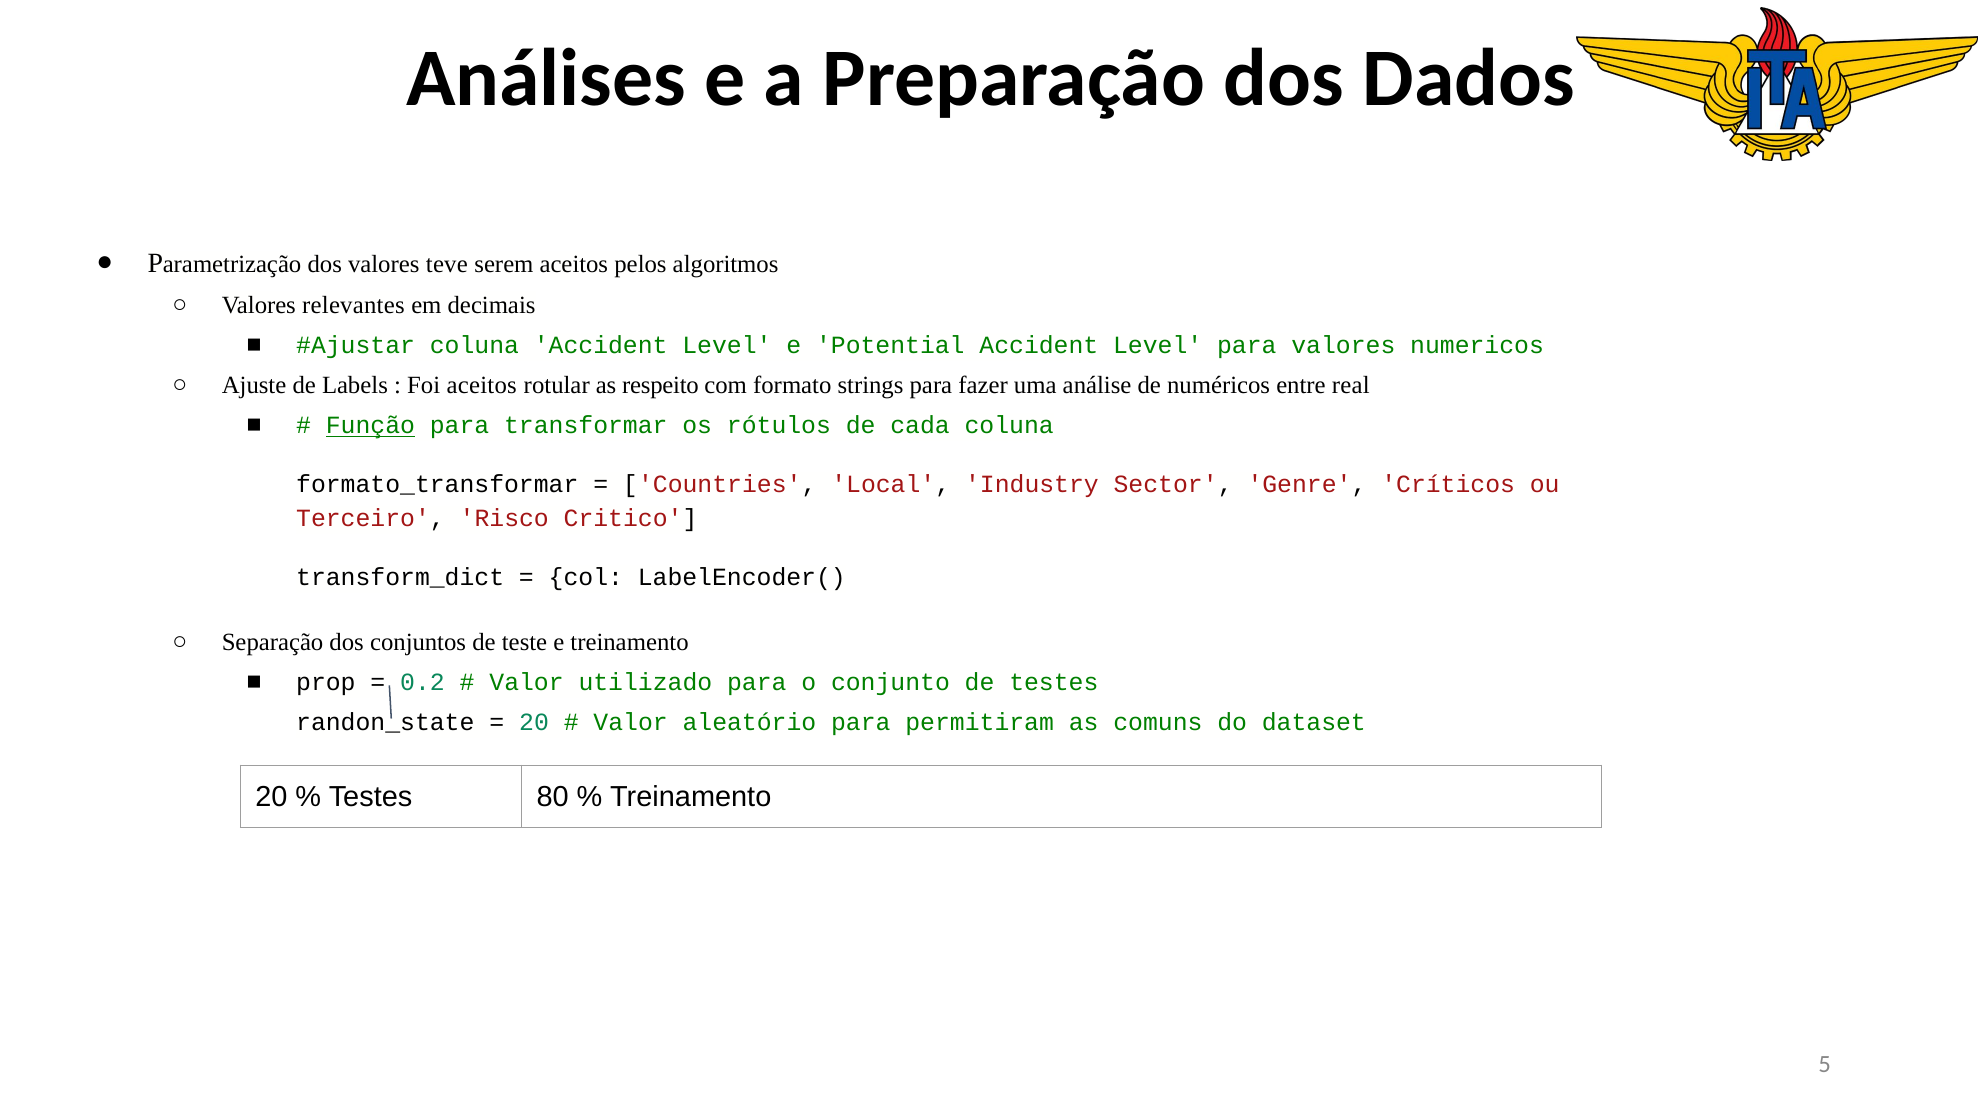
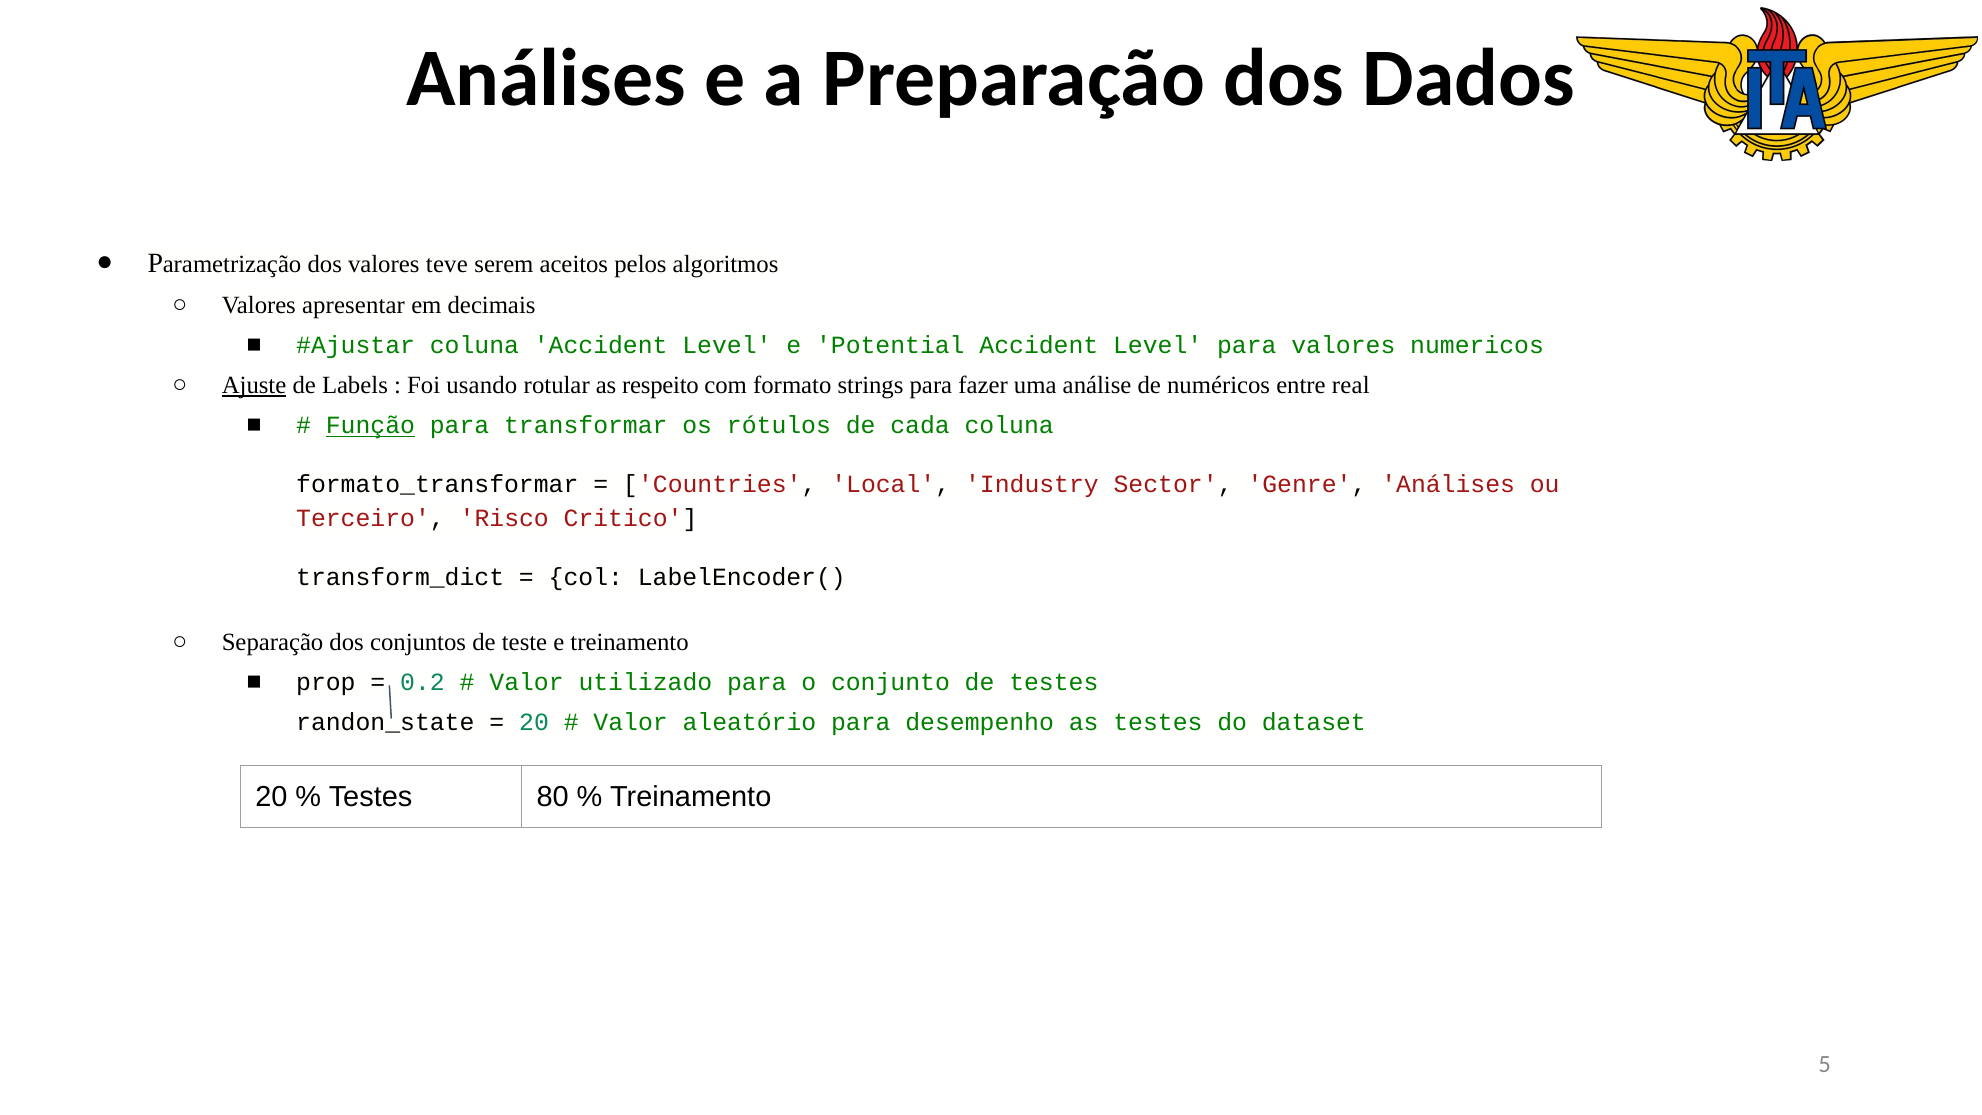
relevantes: relevantes -> apresentar
Ajuste underline: none -> present
Foi aceitos: aceitos -> usando
Genre Críticos: Críticos -> Análises
permitiram: permitiram -> desempenho
as comuns: comuns -> testes
